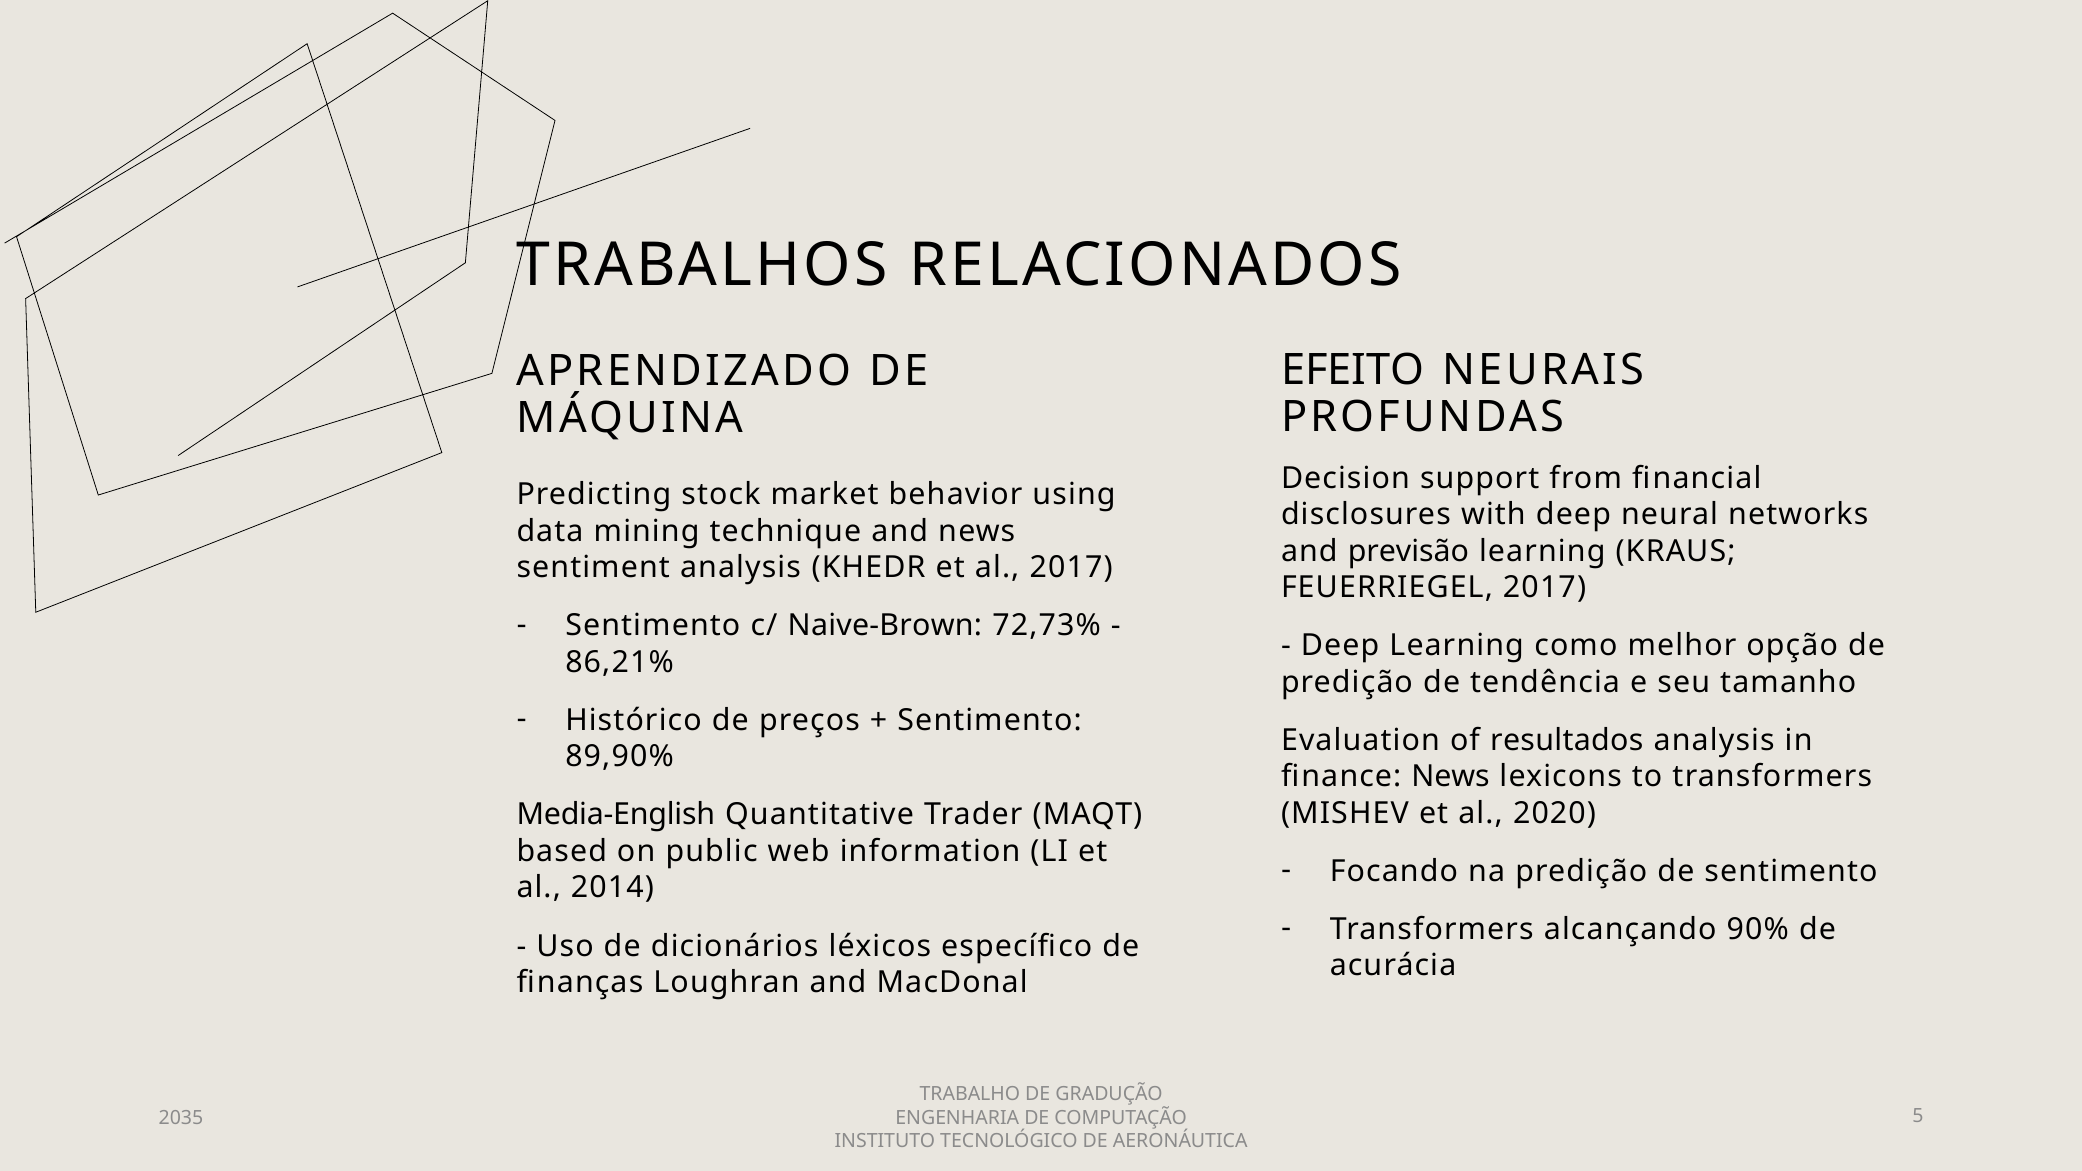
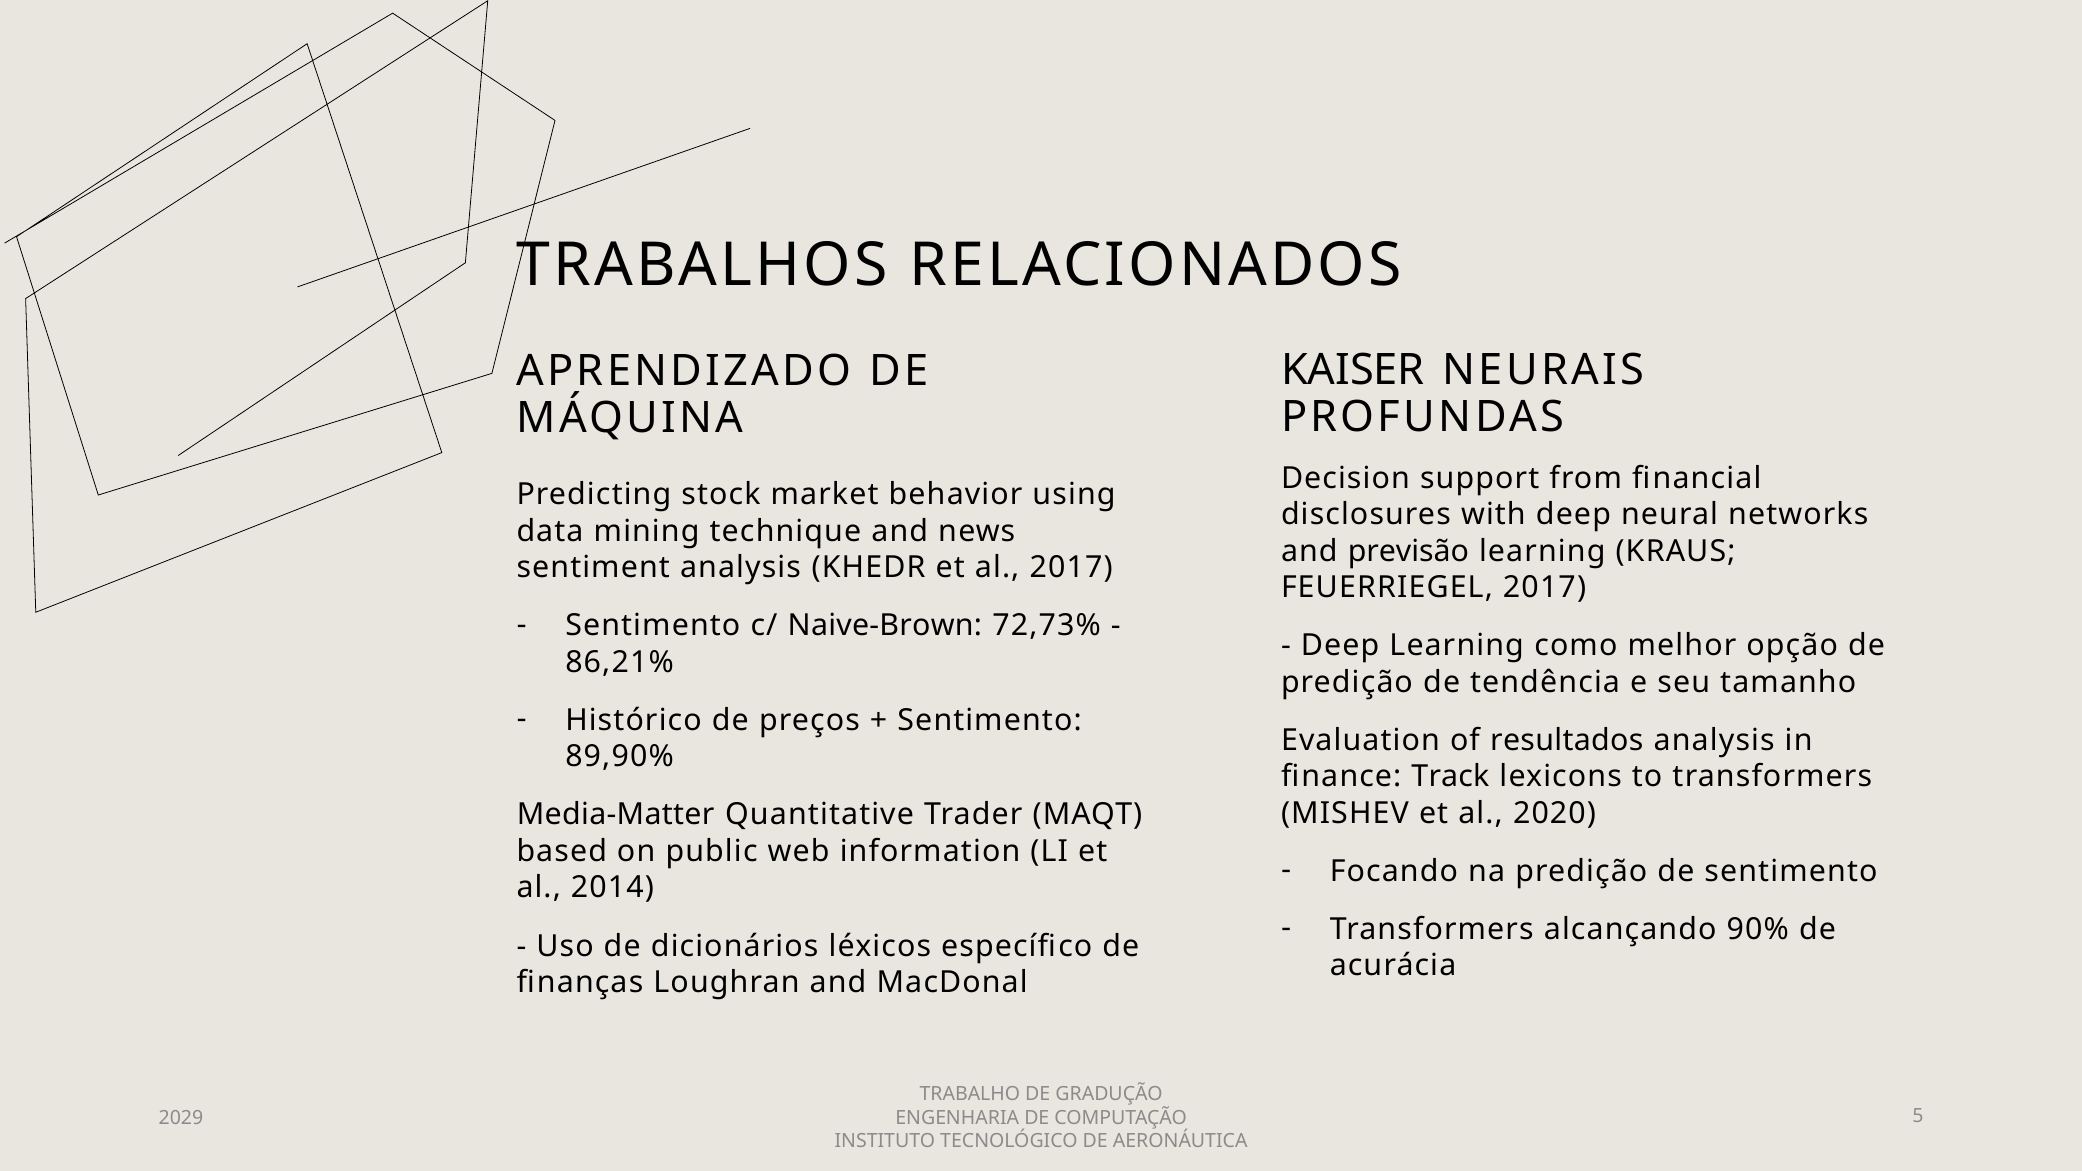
EFEITO: EFEITO -> KAISER
finance News: News -> Track
Media-English: Media-English -> Media-Matter
2035: 2035 -> 2029
